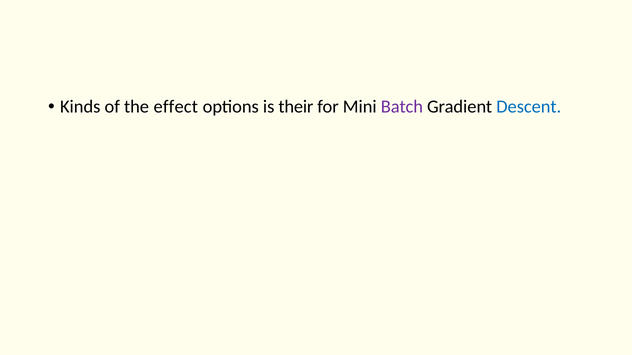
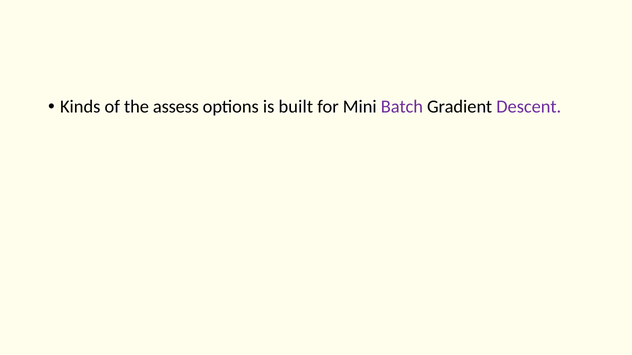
effect: effect -> assess
their: their -> built
Descent colour: blue -> purple
